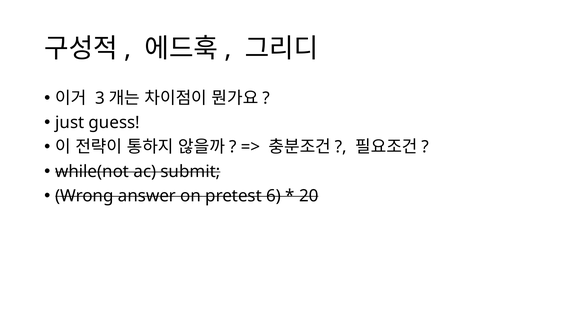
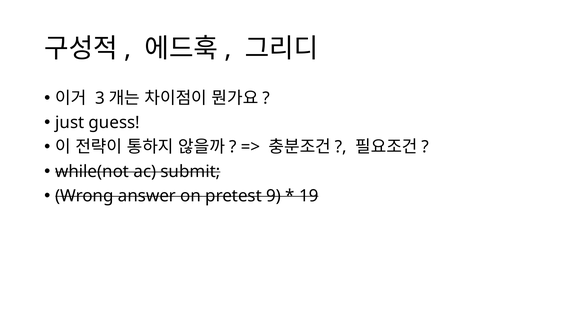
6: 6 -> 9
20: 20 -> 19
